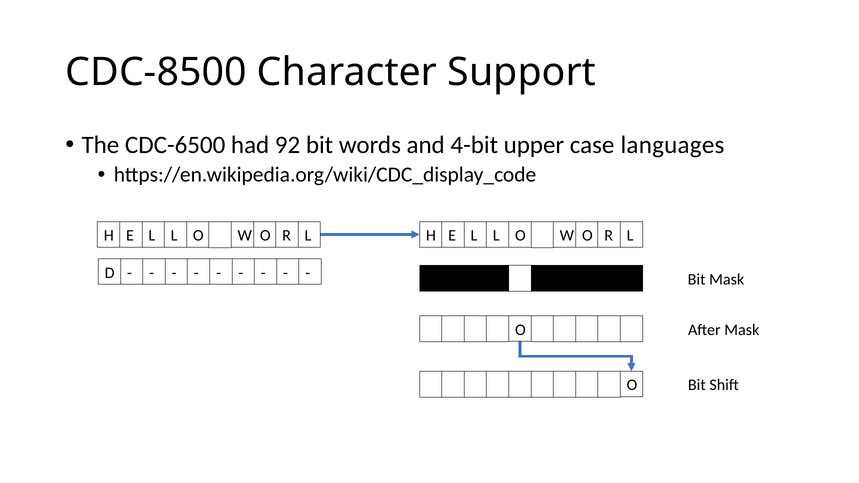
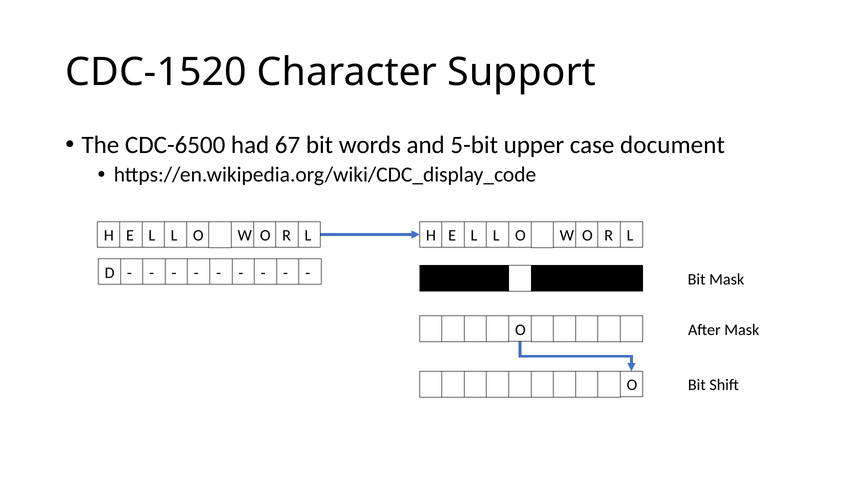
CDC-8500: CDC-8500 -> CDC-1520
92: 92 -> 67
4-bit: 4-bit -> 5-bit
languages: languages -> document
